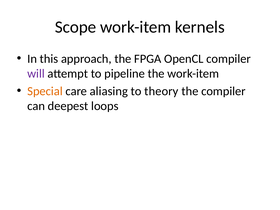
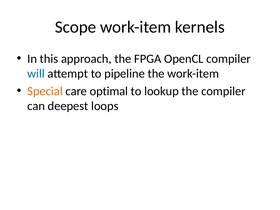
will colour: purple -> blue
aliasing: aliasing -> optimal
theory: theory -> lookup
